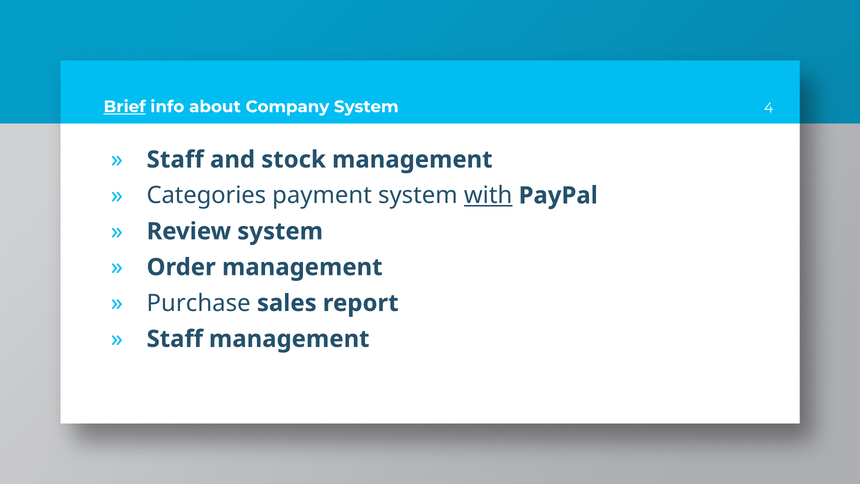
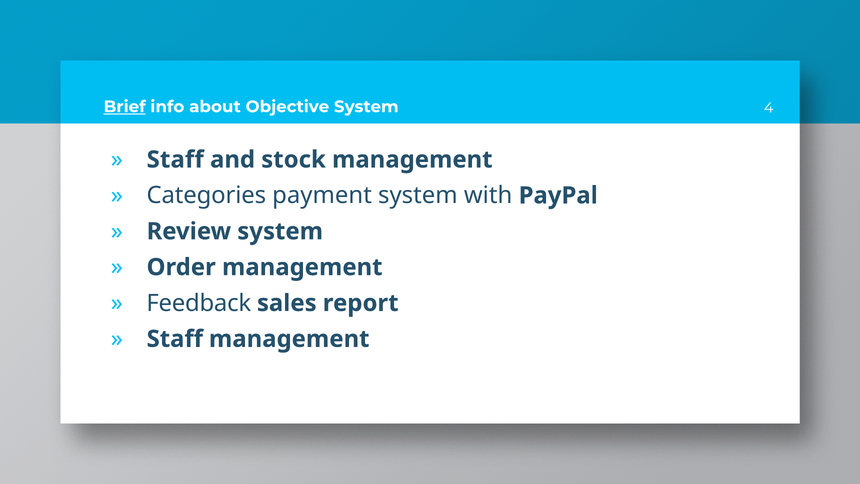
Company: Company -> Objective
with underline: present -> none
Purchase: Purchase -> Feedback
